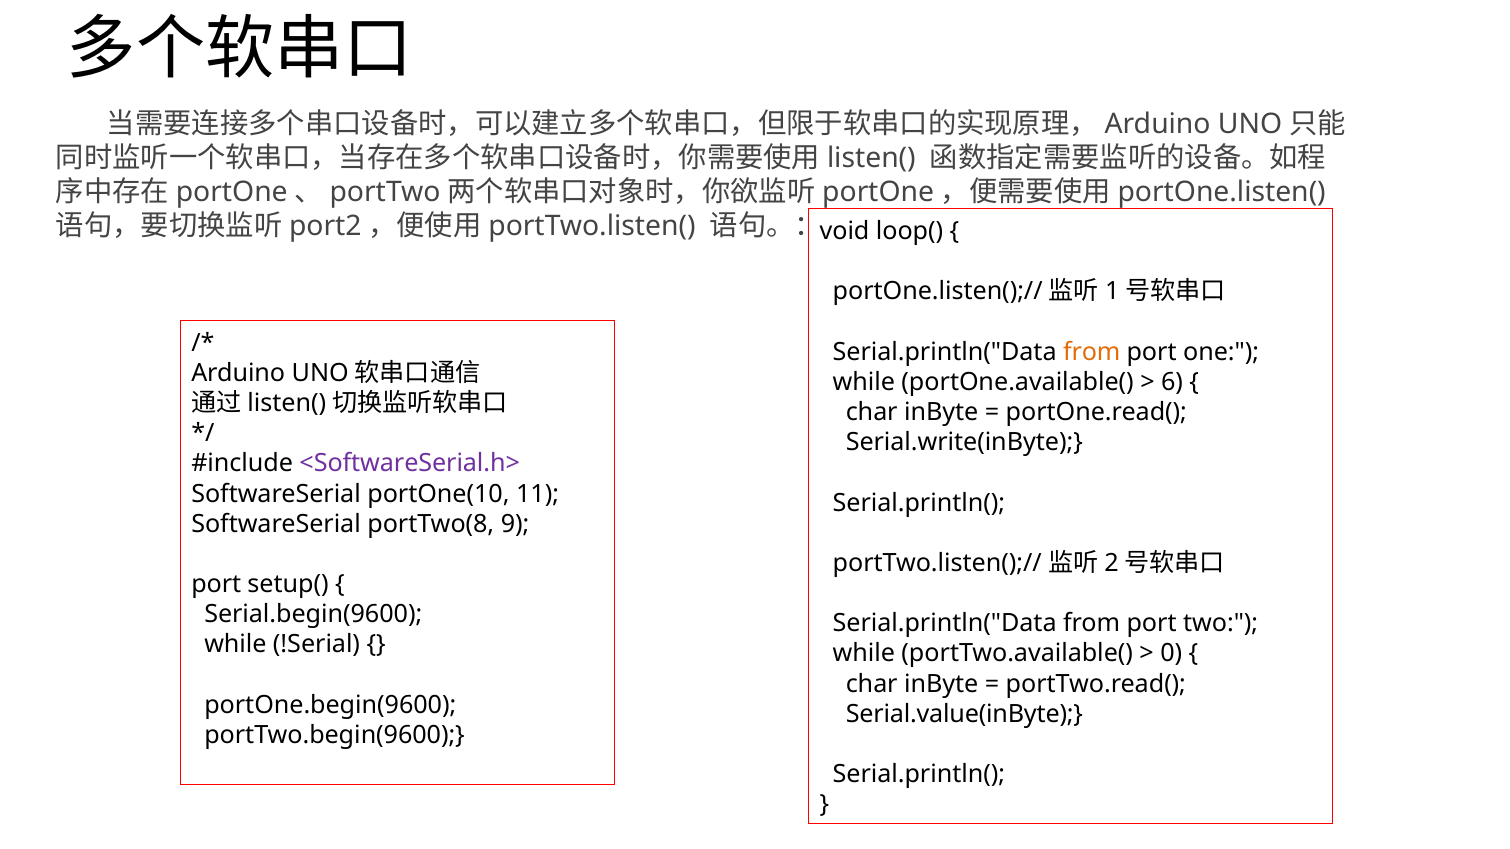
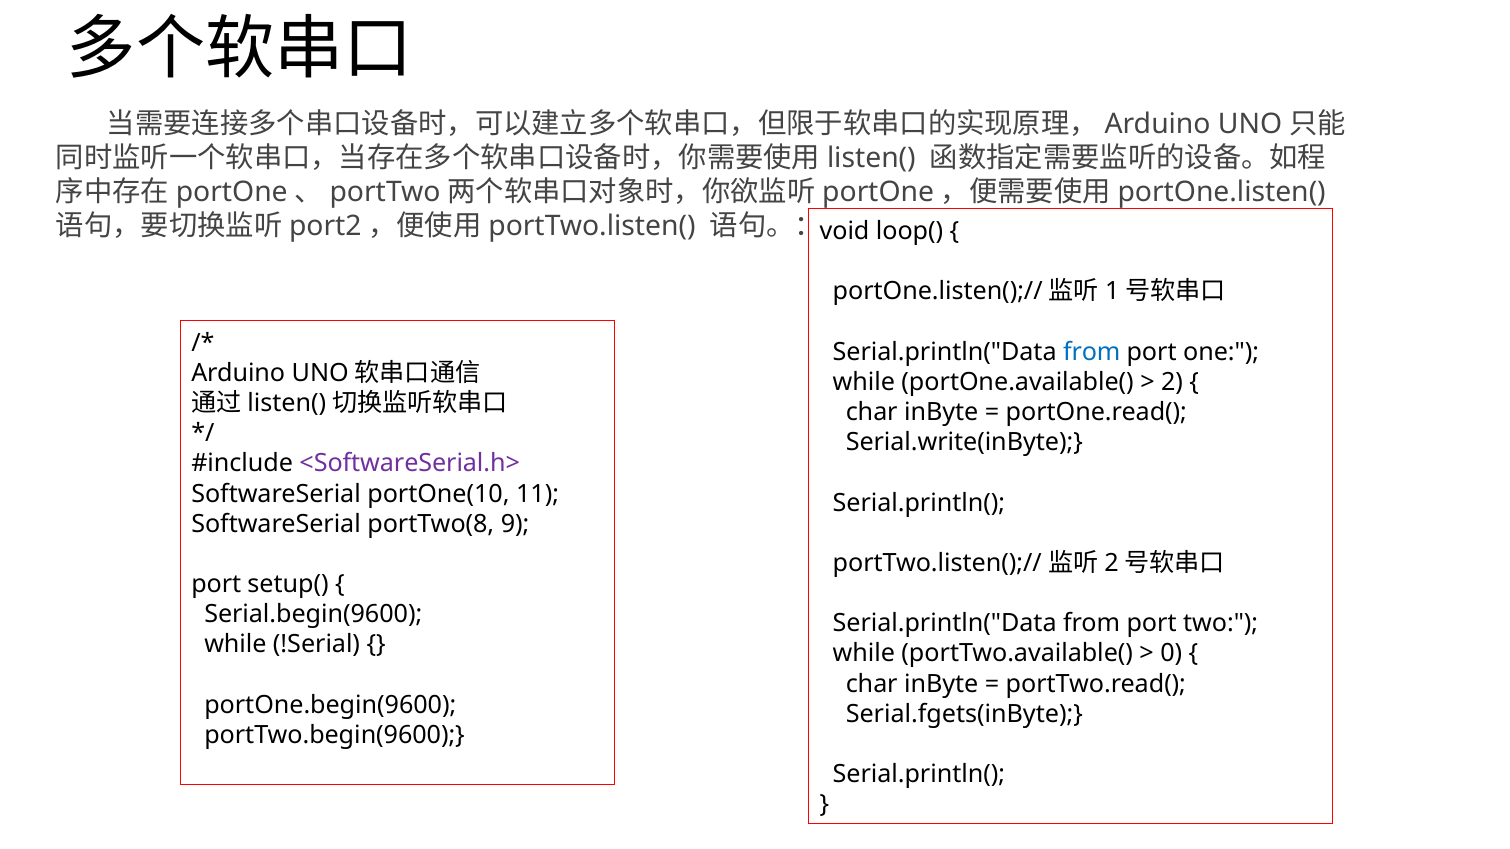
from at (1092, 352) colour: orange -> blue
6: 6 -> 2
Serial.value(inByte: Serial.value(inByte -> Serial.fgets(inByte
